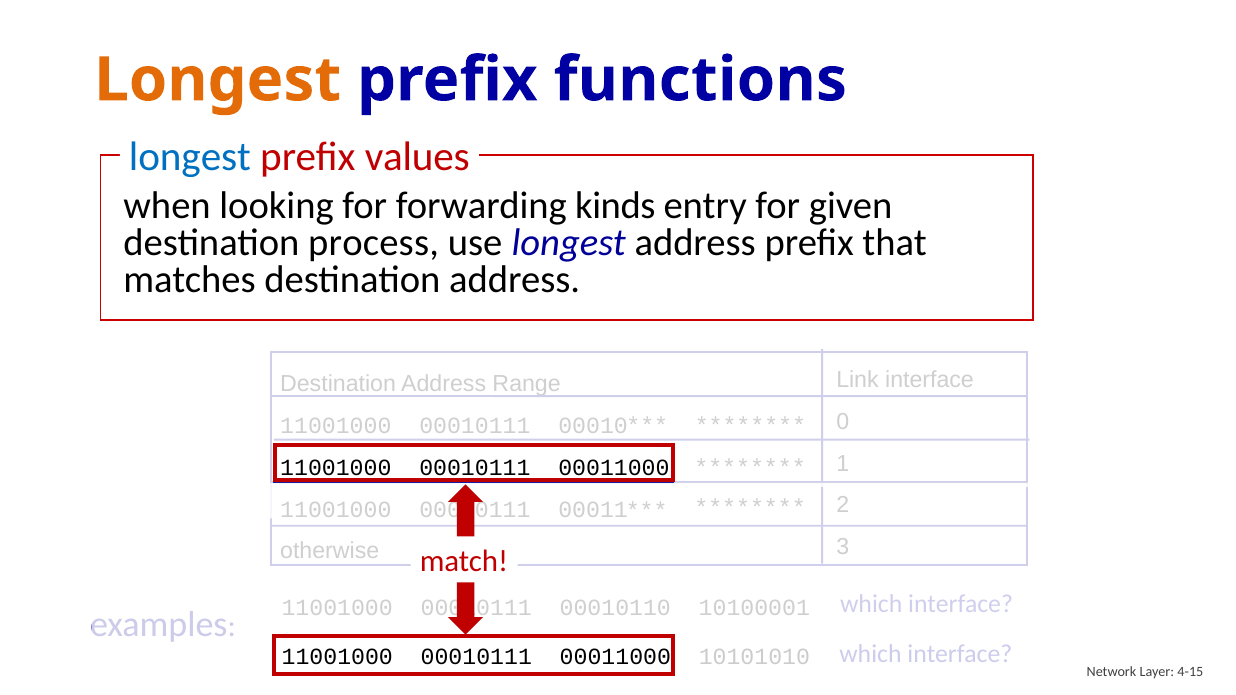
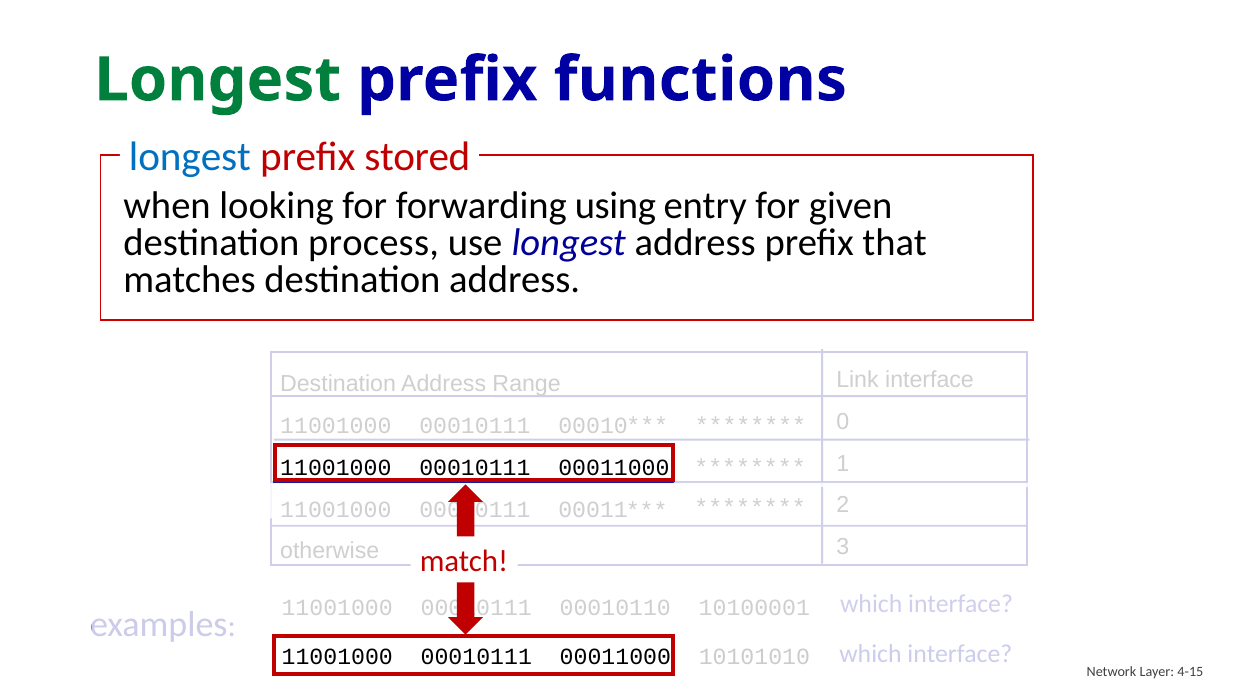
Longest at (218, 80) colour: orange -> green
values: values -> stored
kinds: kinds -> using
